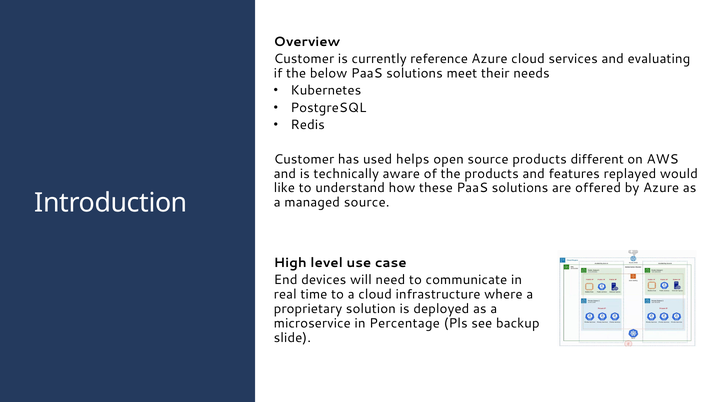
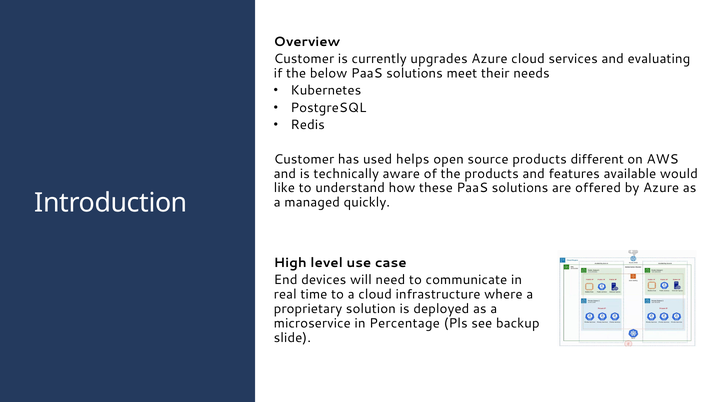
reference: reference -> upgrades
replayed: replayed -> available
managed source: source -> quickly
